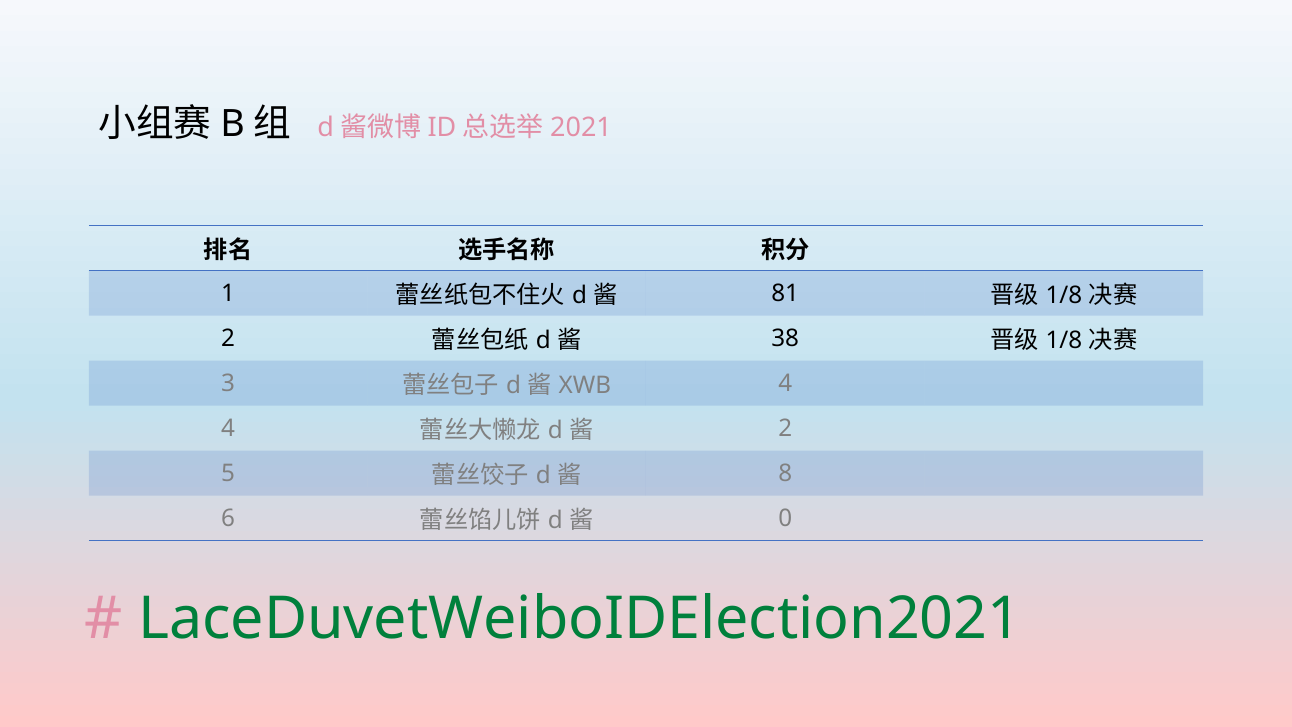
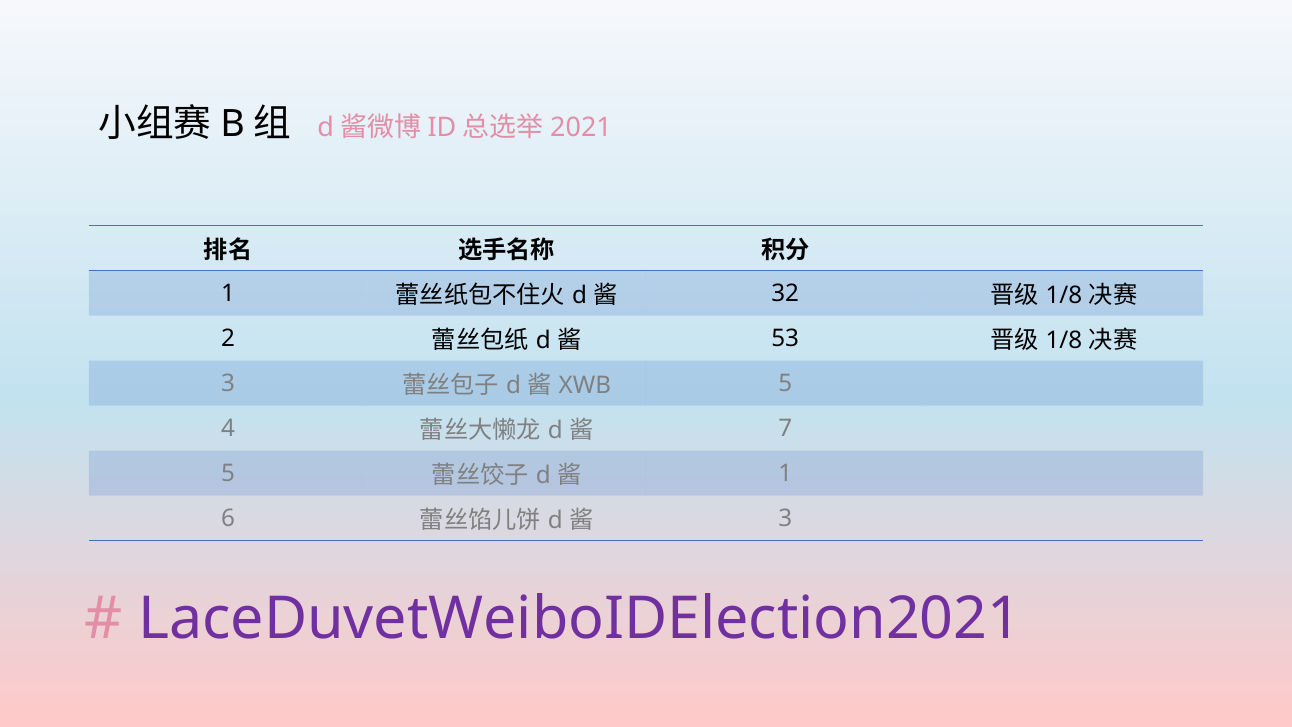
81: 81 -> 32
38: 38 -> 53
4 at (785, 383): 4 -> 5
2 at (785, 428): 2 -> 7
8 at (785, 473): 8 -> 1
0 at (785, 518): 0 -> 3
LaceDuvetWeiboIDElection2021 colour: green -> purple
